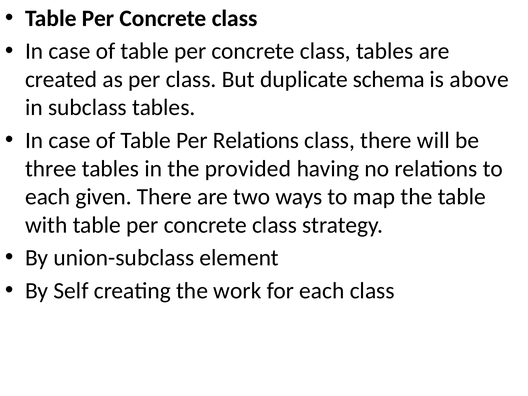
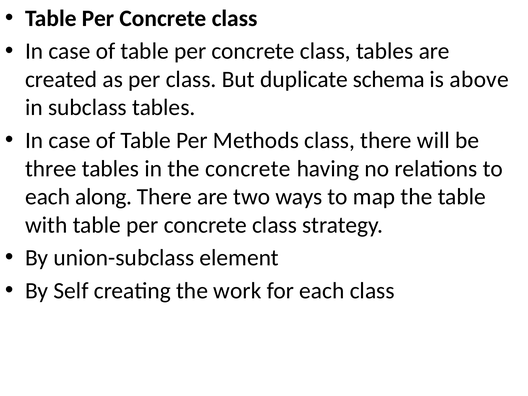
Per Relations: Relations -> Methods
the provided: provided -> concrete
given: given -> along
